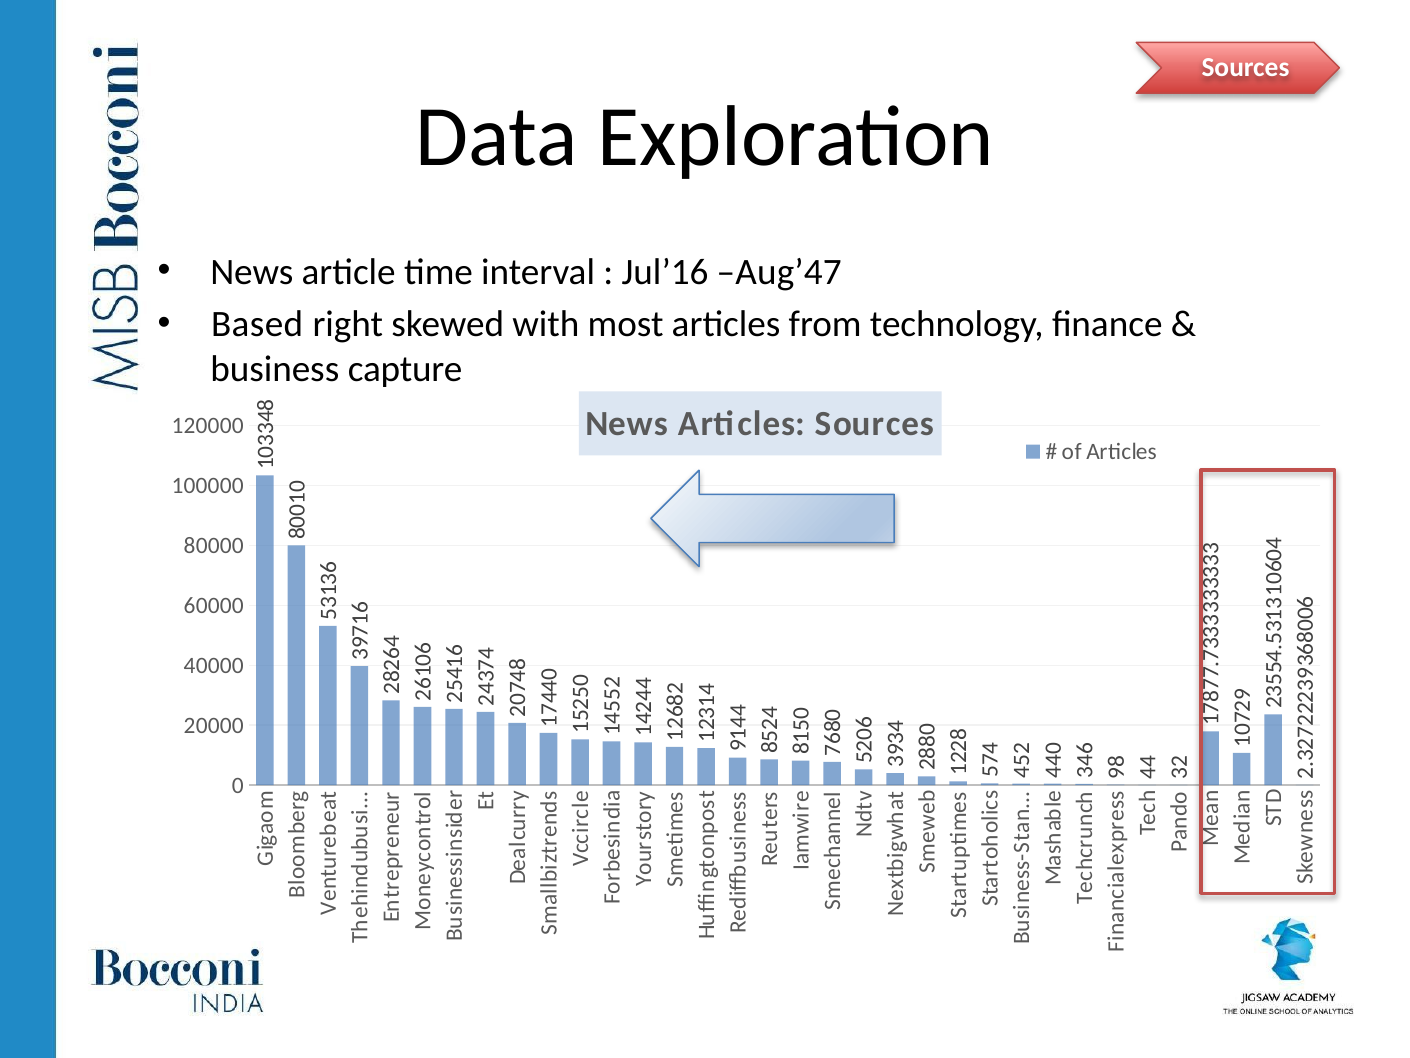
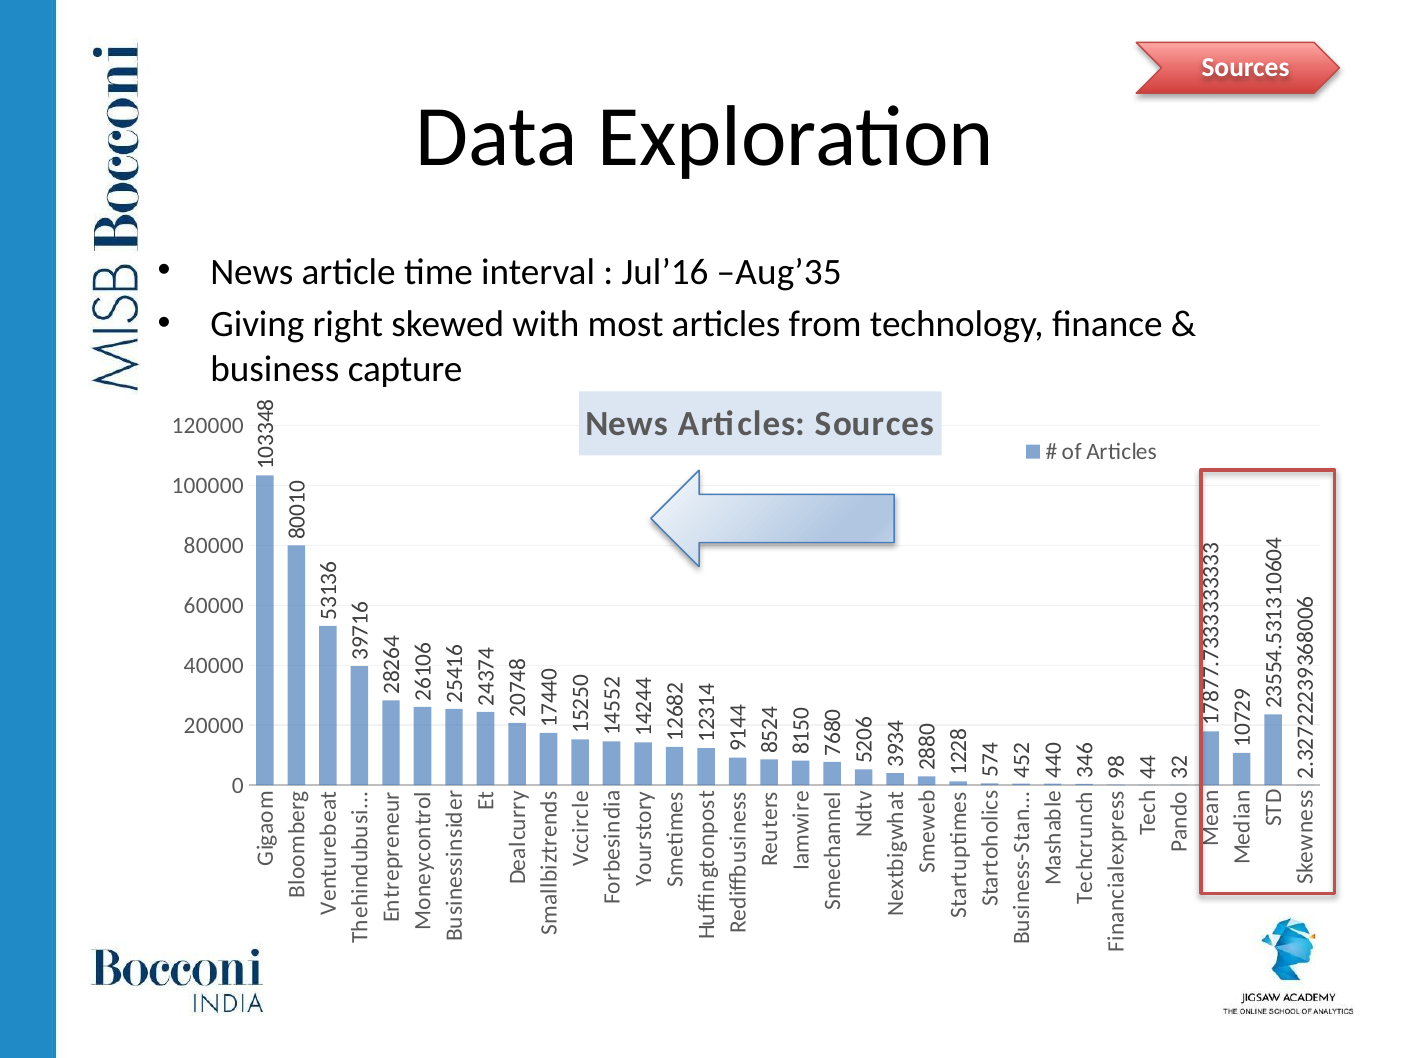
Aug’47: Aug’47 -> Aug’35
Based: Based -> Giving
